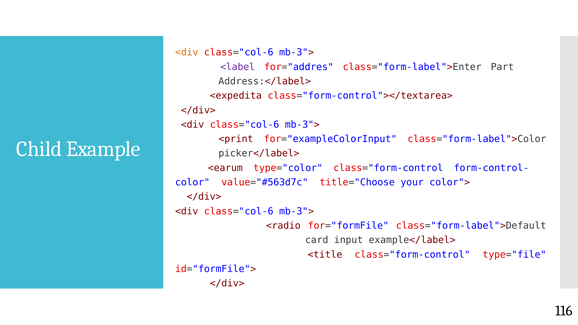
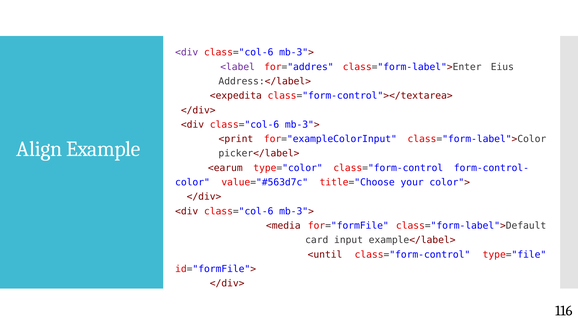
<div at (187, 52) colour: orange -> purple
Part: Part -> Eius
Child: Child -> Align
<radio: <radio -> <media
<title: <title -> <until
